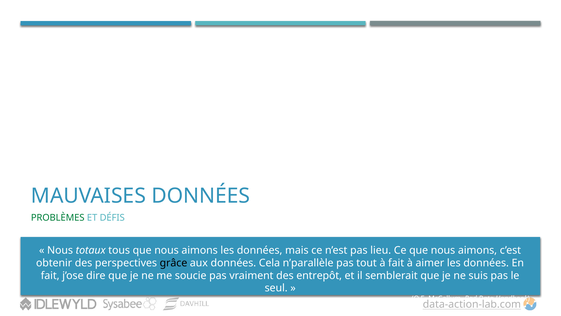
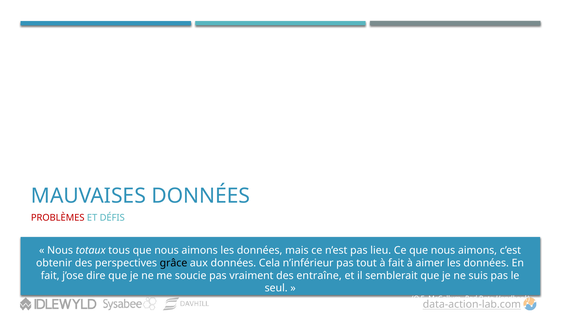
PROBLÈMES colour: green -> red
n’parallèle: n’parallèle -> n’inférieur
entrepôt: entrepôt -> entraîne
